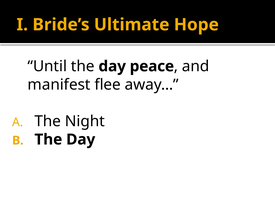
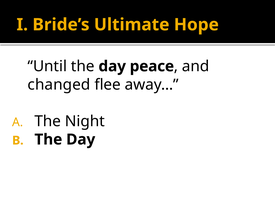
manifest: manifest -> changed
